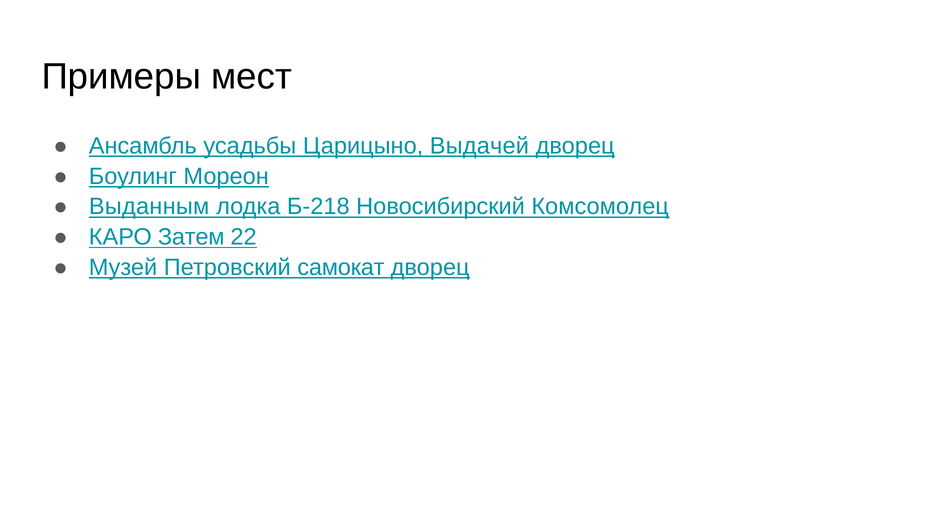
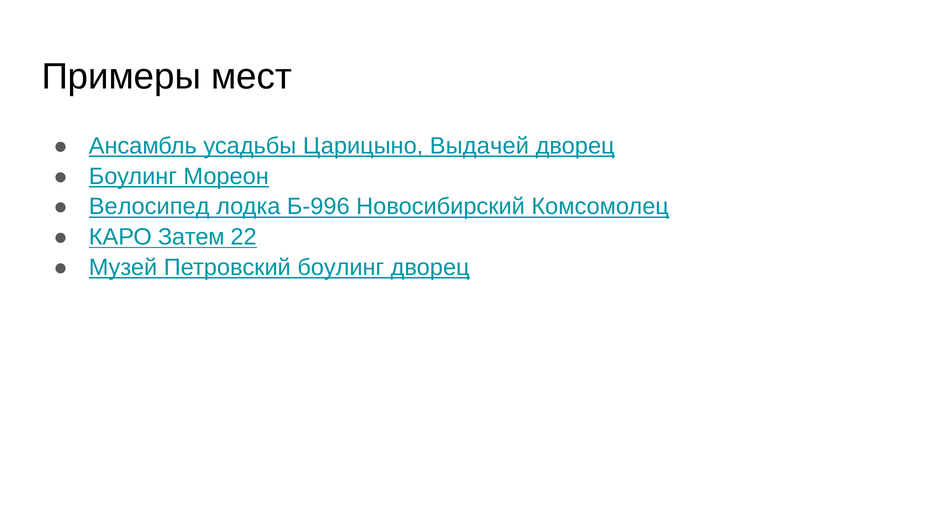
Выданным: Выданным -> Велосипед
Б-218: Б-218 -> Б-996
Петровский самокат: самокат -> боулинг
